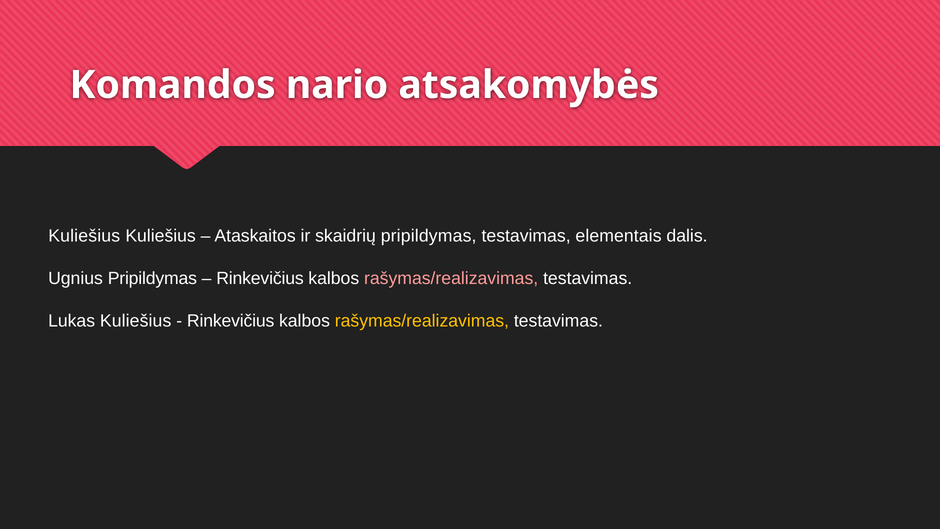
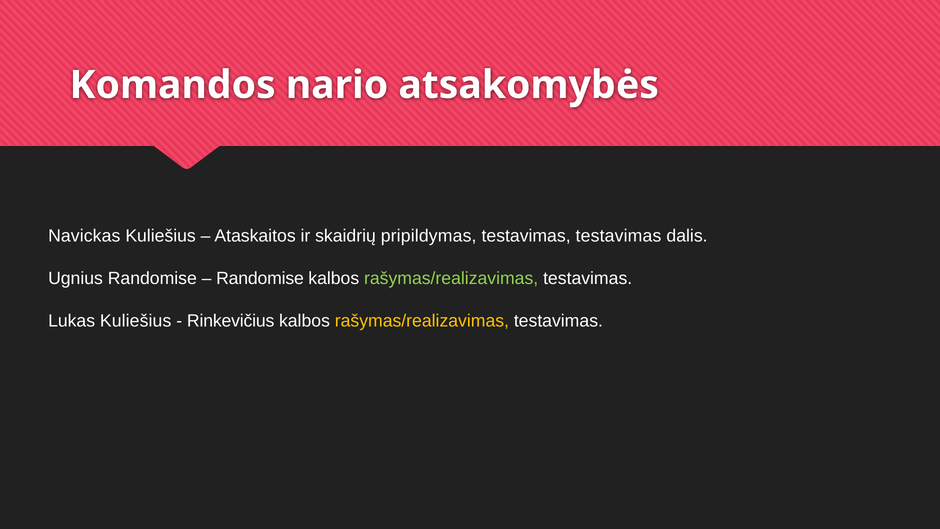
Kuliešius at (84, 236): Kuliešius -> Navickas
testavimas elementais: elementais -> testavimas
Ugnius Pripildymas: Pripildymas -> Randomise
Rinkevičius at (260, 278): Rinkevičius -> Randomise
rašymas/realizavimas at (451, 278) colour: pink -> light green
